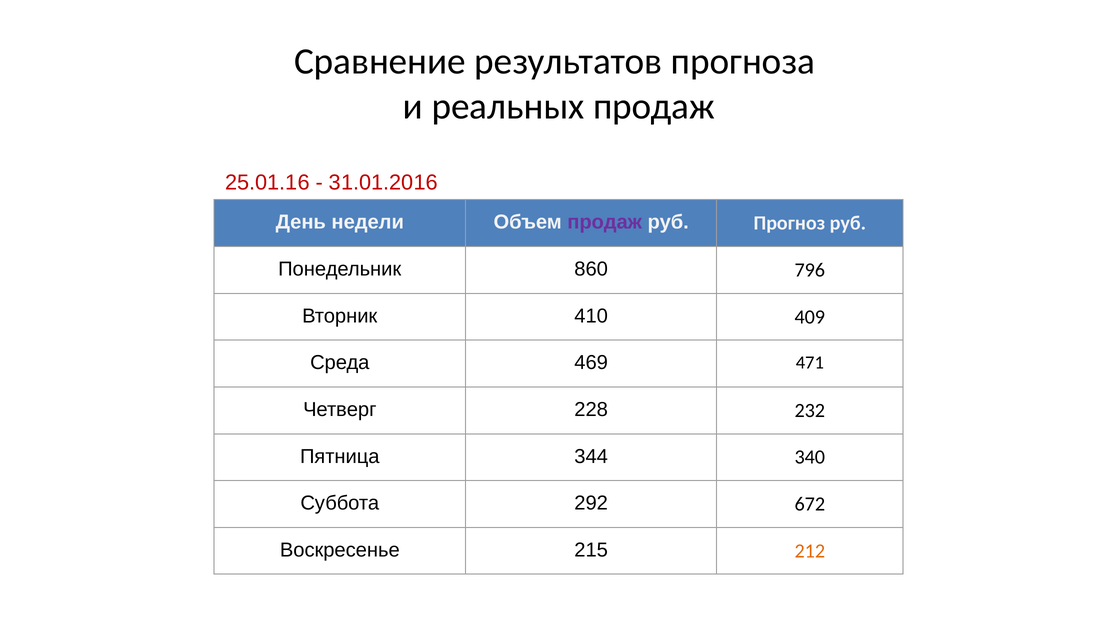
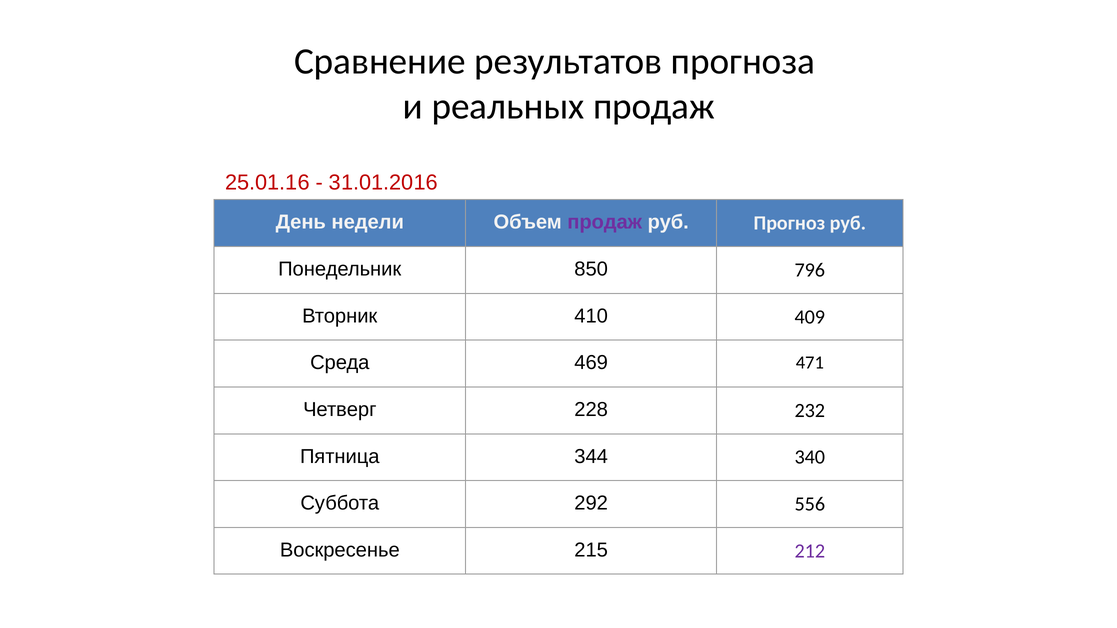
860: 860 -> 850
672: 672 -> 556
212 colour: orange -> purple
